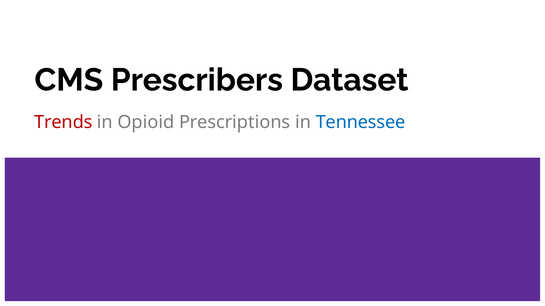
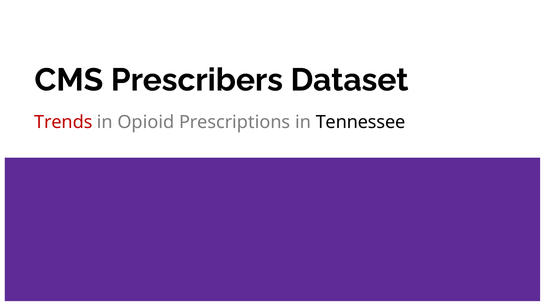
Tennessee colour: blue -> black
